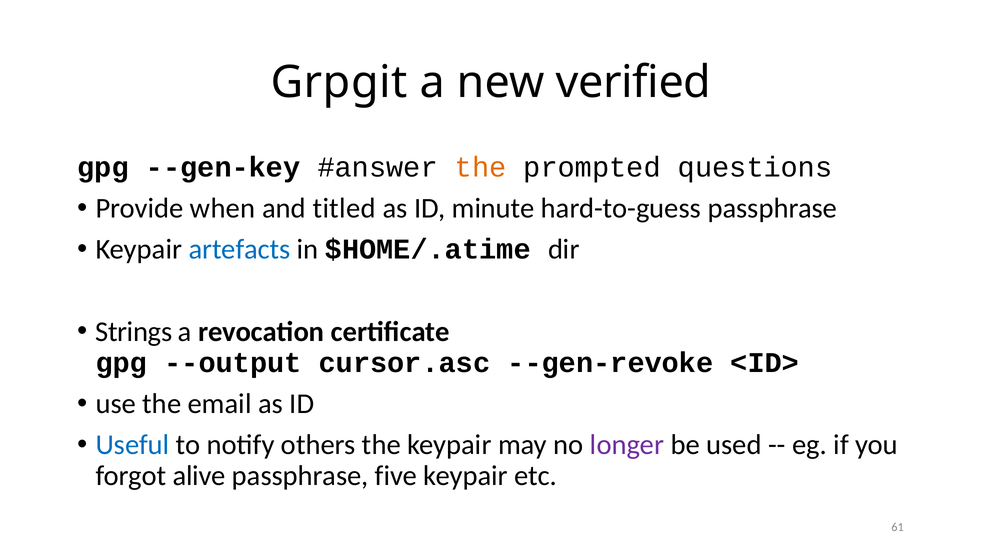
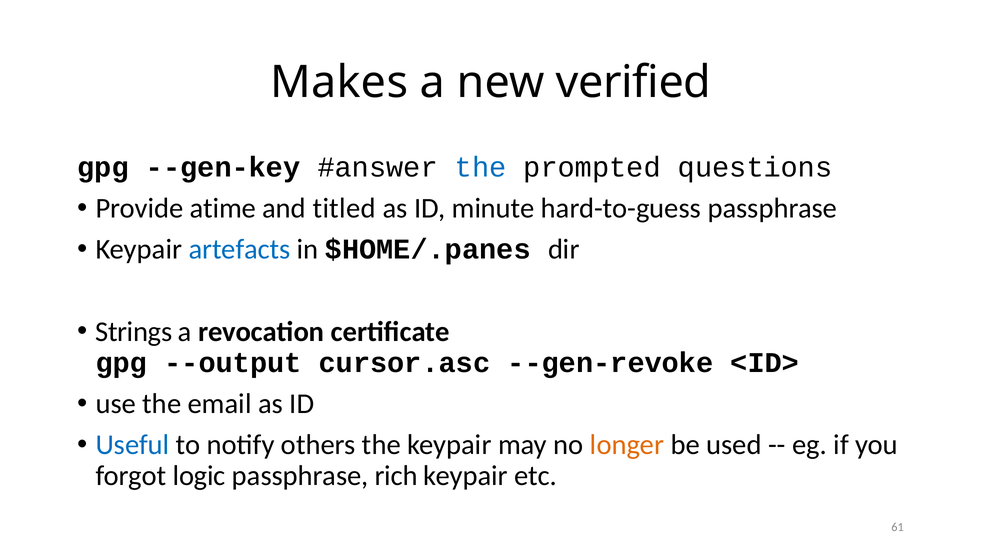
Grpgit: Grpgit -> Makes
the at (481, 167) colour: orange -> blue
when: when -> atime
$HOME/.atime: $HOME/.atime -> $HOME/.panes
longer colour: purple -> orange
alive: alive -> logic
five: five -> rich
